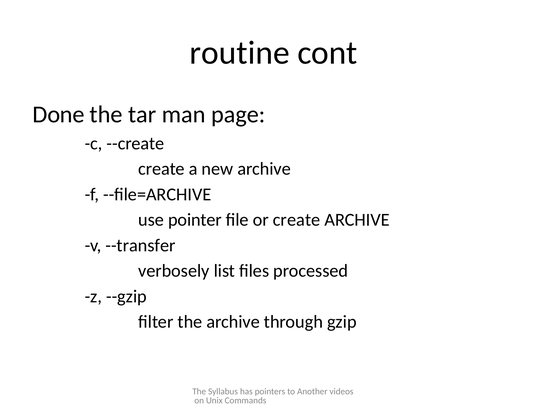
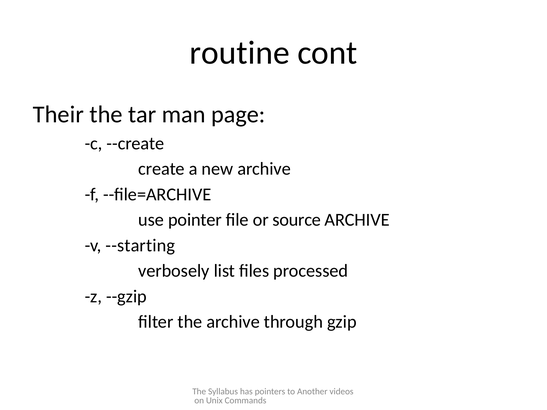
Done: Done -> Their
or create: create -> source
--transfer: --transfer -> --starting
